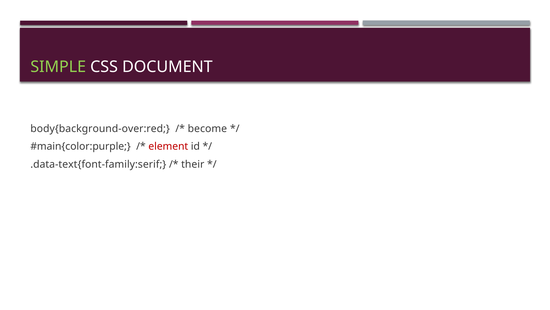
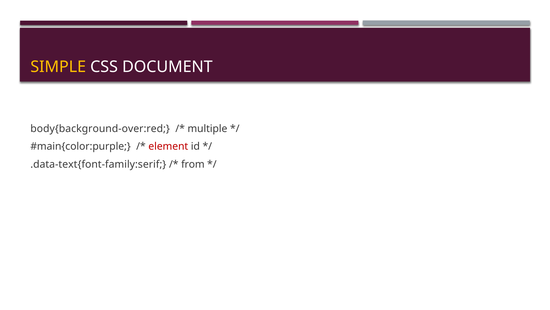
SIMPLE colour: light green -> yellow
become: become -> multiple
their: their -> from
